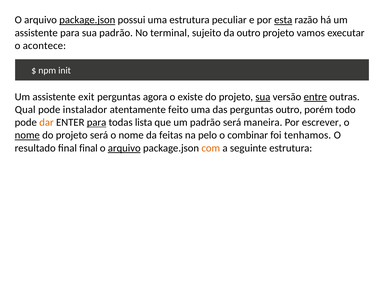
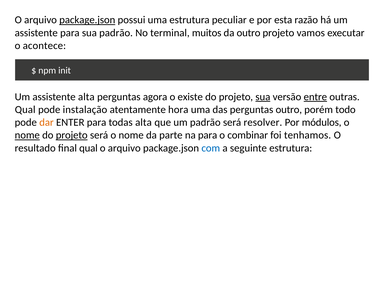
esta underline: present -> none
sujeito: sujeito -> muitos
assistente exit: exit -> alta
instalador: instalador -> instalação
feito: feito -> hora
para at (97, 122) underline: present -> none
todas lista: lista -> alta
maneira: maneira -> resolver
escrever: escrever -> módulos
projeto at (72, 135) underline: none -> present
feitas: feitas -> parte
na pelo: pelo -> para
final final: final -> qual
arquivo at (124, 148) underline: present -> none
com colour: orange -> blue
